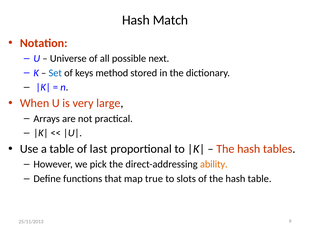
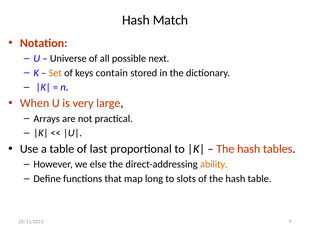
Set colour: blue -> orange
method: method -> contain
pick: pick -> else
true: true -> long
